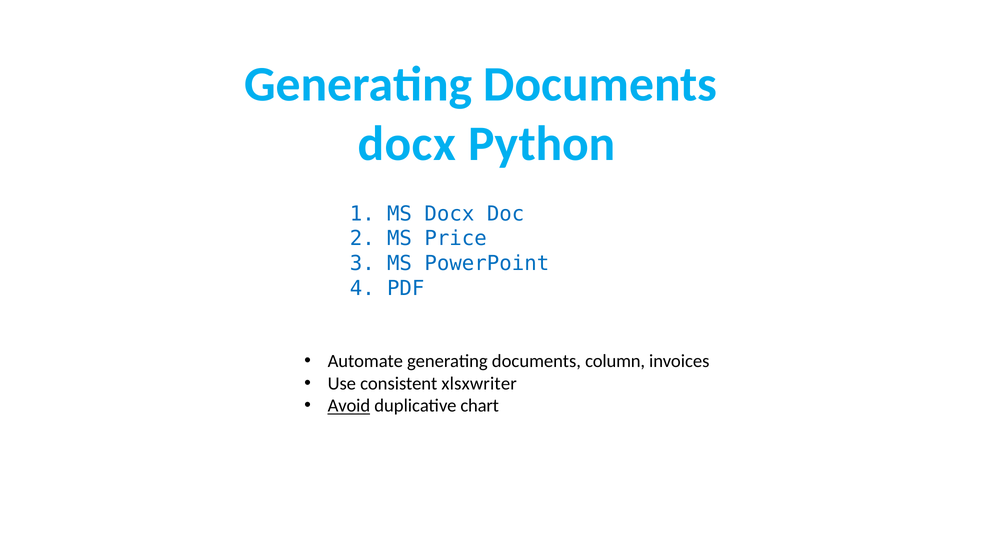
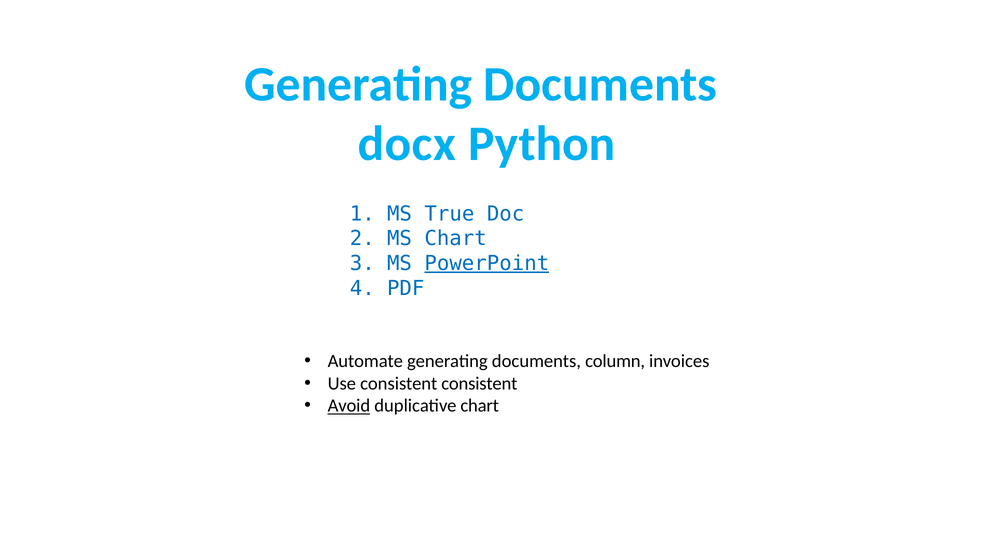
MS Docx: Docx -> True
MS Price: Price -> Chart
PowerPoint underline: none -> present
consistent xlsxwriter: xlsxwriter -> consistent
